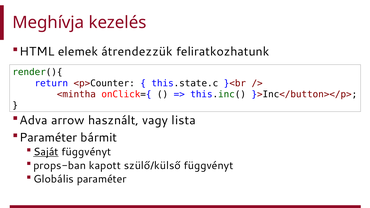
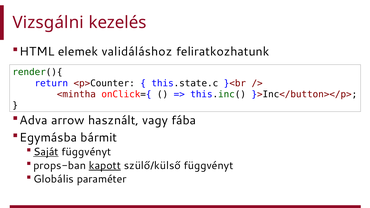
Meghívja: Meghívja -> Vizsgálni
átrendezzük: átrendezzük -> validáláshoz
lista: lista -> fába
Paraméter at (48, 138): Paraméter -> Egymásba
kapott underline: none -> present
